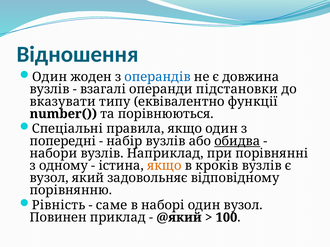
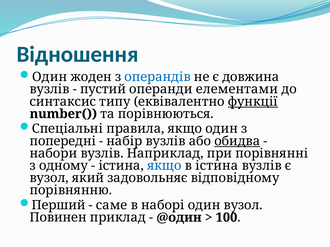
взагалі: взагалі -> пустий
підстановки: підстановки -> елементами
вказувати: вказувати -> синтаксис
функції underline: none -> present
якщо at (164, 166) colour: orange -> blue
в кроків: кроків -> істина
Рівність: Рівність -> Перший
@який: @який -> @один
